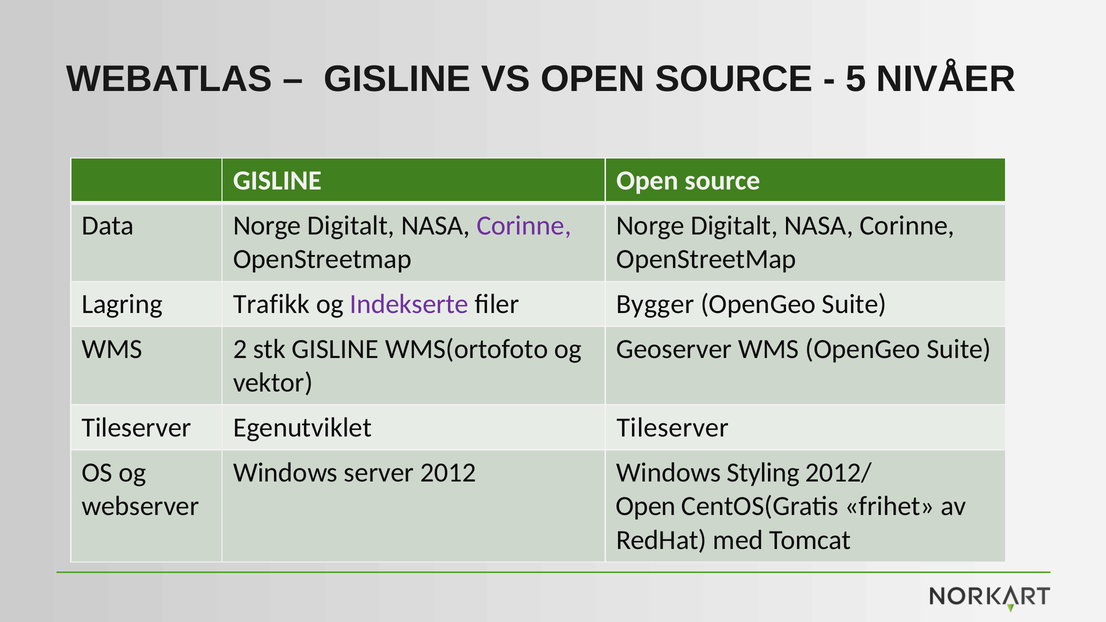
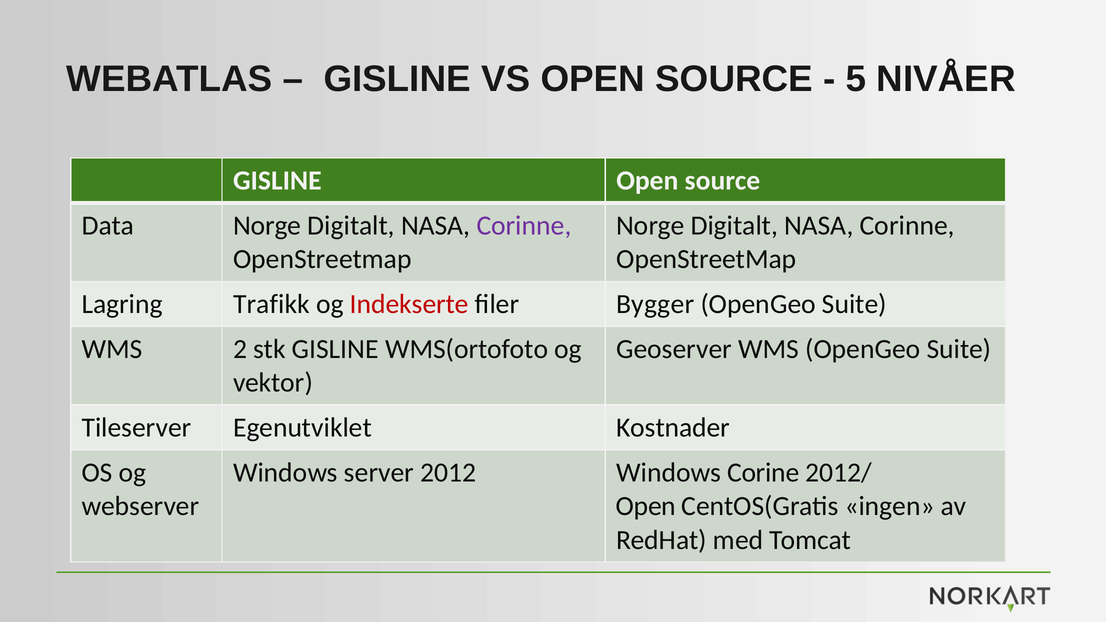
Indekserte colour: purple -> red
Egenutviklet Tileserver: Tileserver -> Kostnader
Styling: Styling -> Corine
frihet: frihet -> ingen
